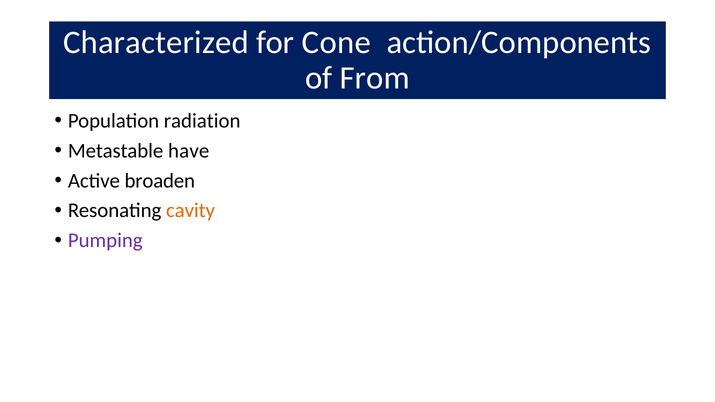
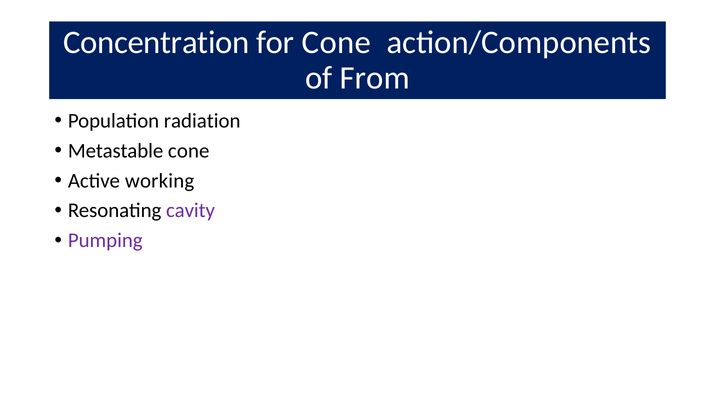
Characterized: Characterized -> Concentration
Metastable have: have -> cone
broaden: broaden -> working
cavity colour: orange -> purple
